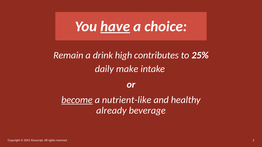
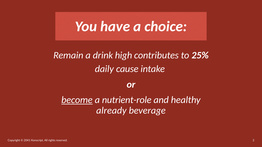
have underline: present -> none
make: make -> cause
nutrient-like: nutrient-like -> nutrient-role
